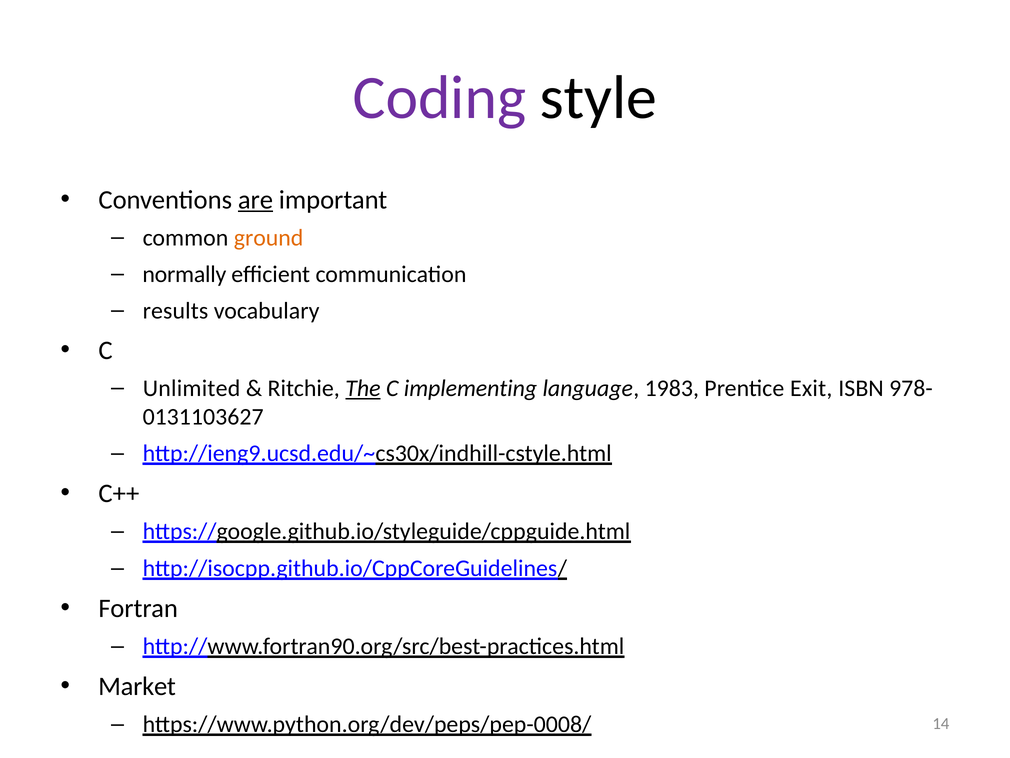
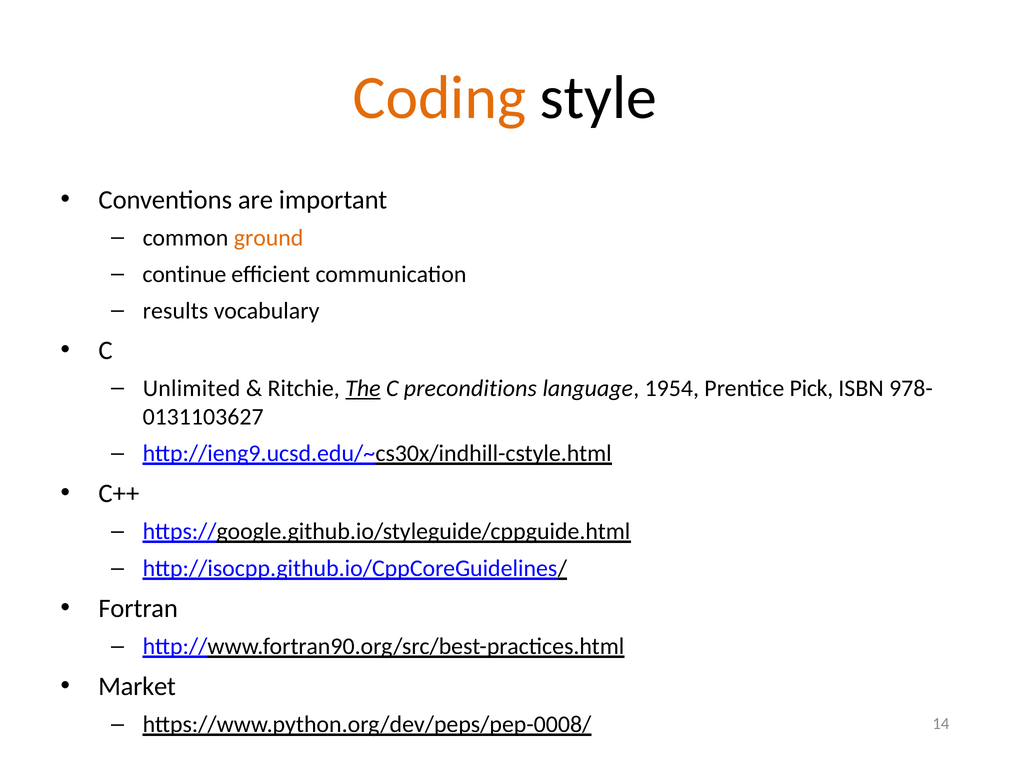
Coding colour: purple -> orange
are underline: present -> none
normally: normally -> continue
implementing: implementing -> preconditions
1983: 1983 -> 1954
Exit: Exit -> Pick
